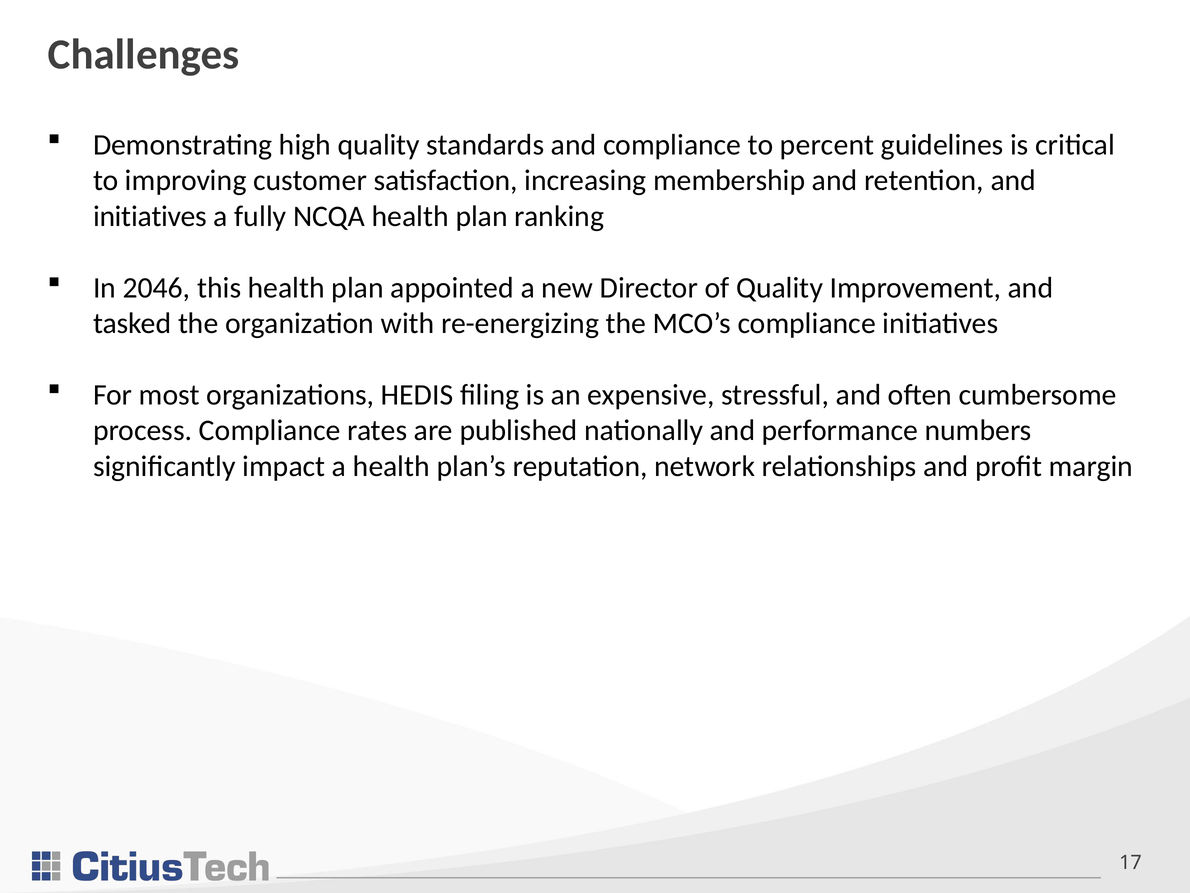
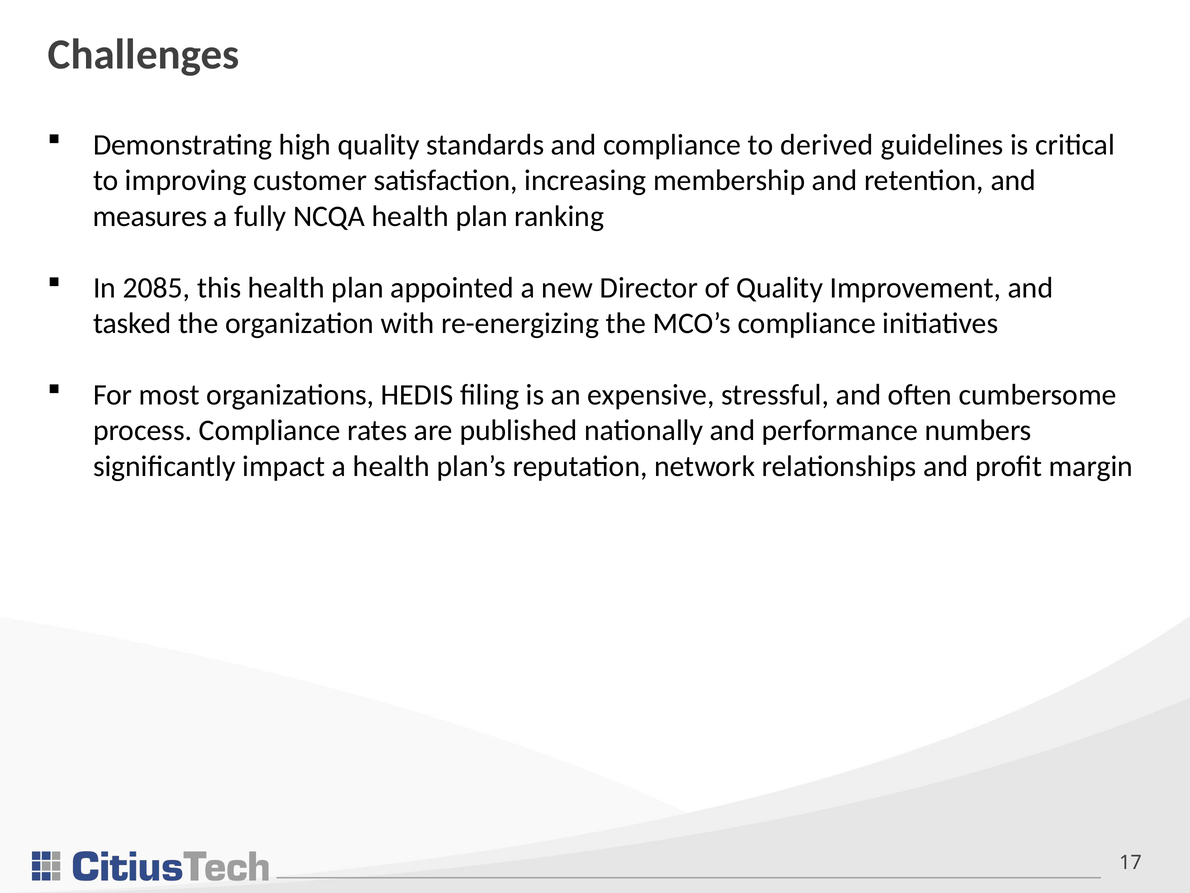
percent: percent -> derived
initiatives at (150, 216): initiatives -> measures
2046: 2046 -> 2085
